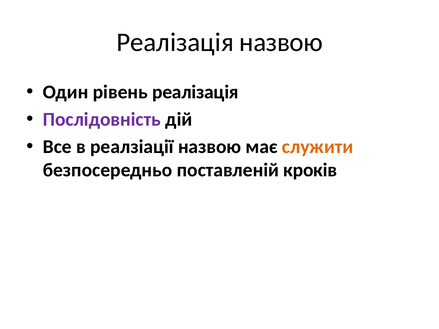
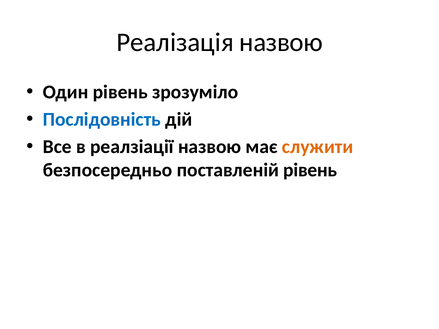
рівень реалізація: реалізація -> зрозуміло
Послідовність colour: purple -> blue
поставленій кроків: кроків -> рівень
